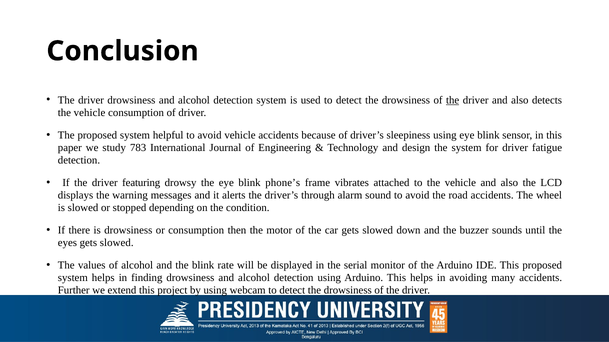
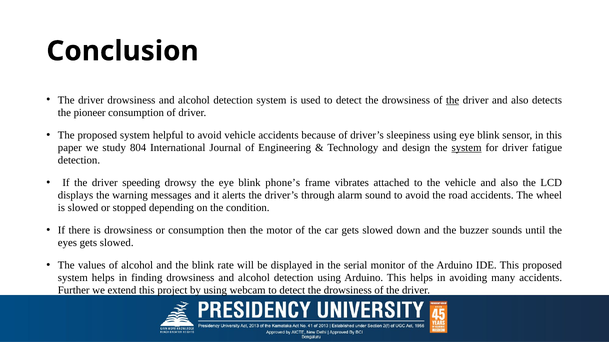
vehicle at (90, 113): vehicle -> pioneer
783: 783 -> 804
system at (467, 148) underline: none -> present
featuring: featuring -> speeding
